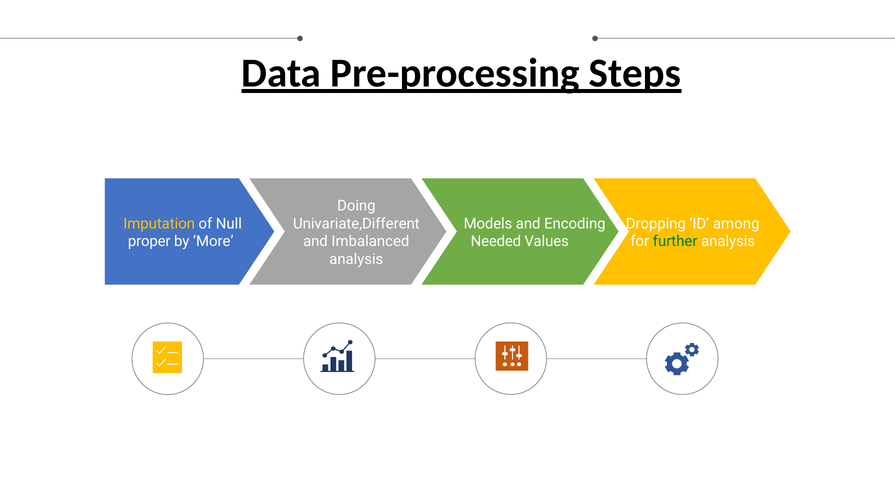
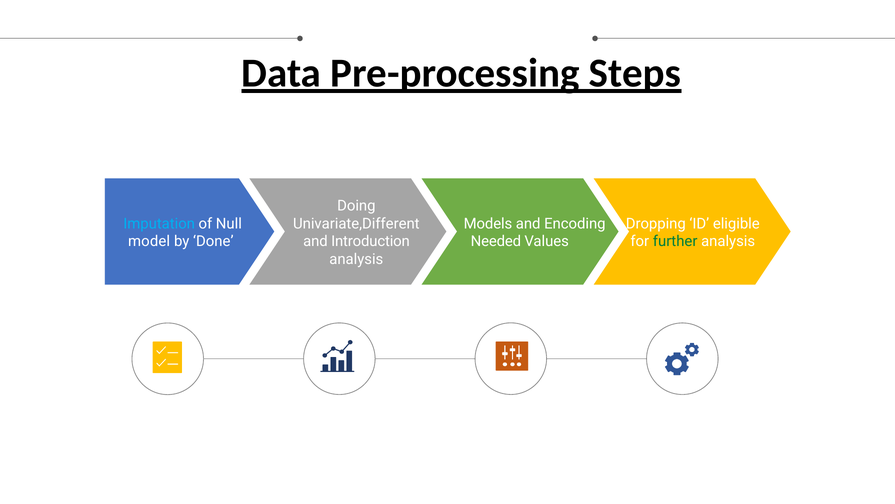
Imputation colour: yellow -> light blue
among: among -> eligible
proper: proper -> model
More: More -> Done
Imbalanced: Imbalanced -> Introduction
